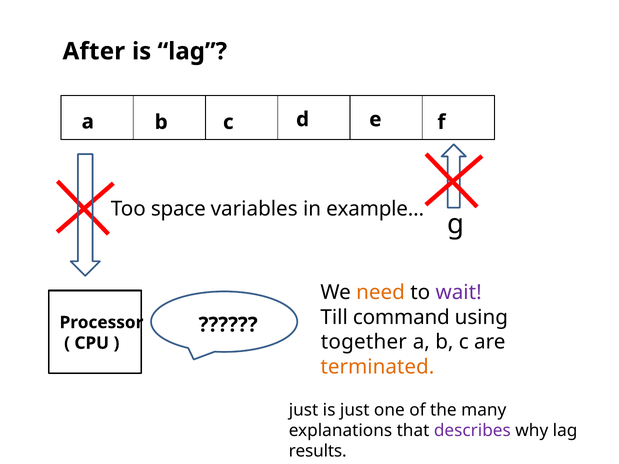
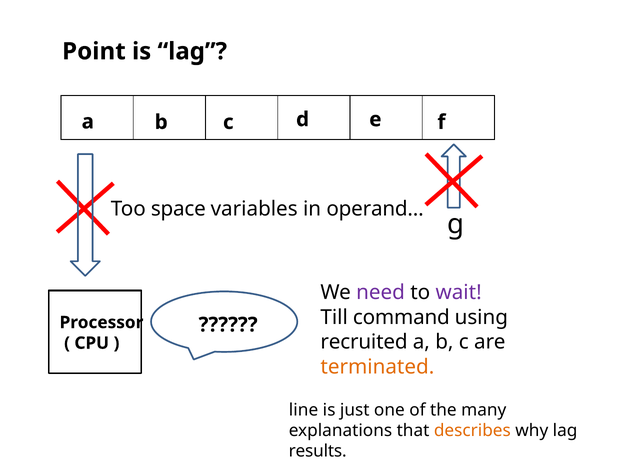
After: After -> Point
example…: example… -> operand…
need colour: orange -> purple
together: together -> recruited
just at (304, 410): just -> line
describes colour: purple -> orange
